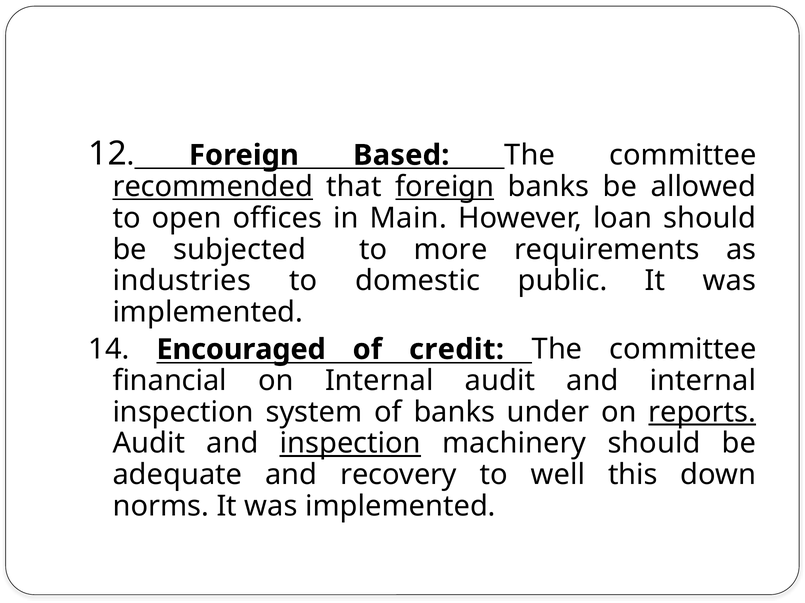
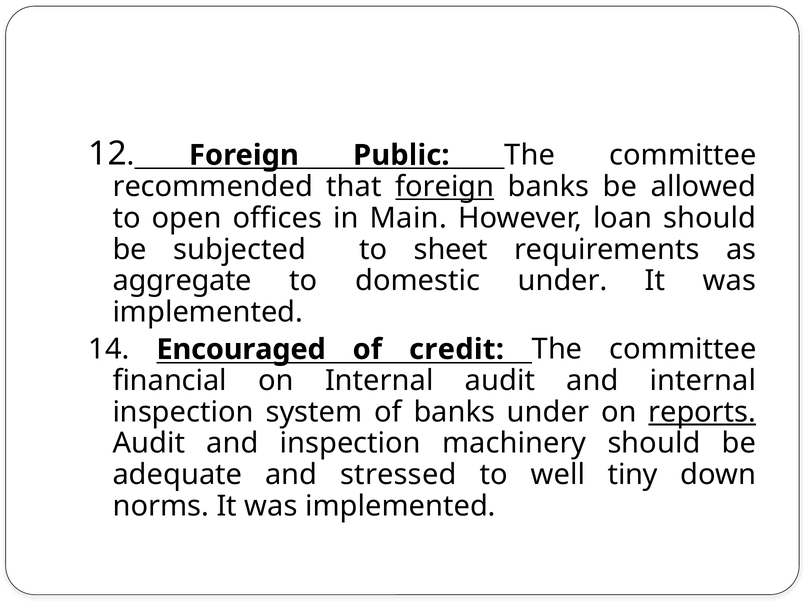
Based: Based -> Public
recommended underline: present -> none
more: more -> sheet
industries: industries -> aggregate
domestic public: public -> under
inspection at (350, 444) underline: present -> none
recovery: recovery -> stressed
this: this -> tiny
